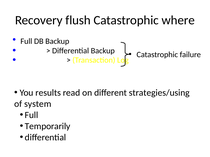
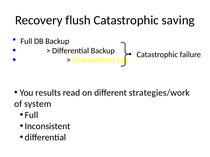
where: where -> saving
strategies/using: strategies/using -> strategies/work
Temporarily: Temporarily -> Inconsistent
